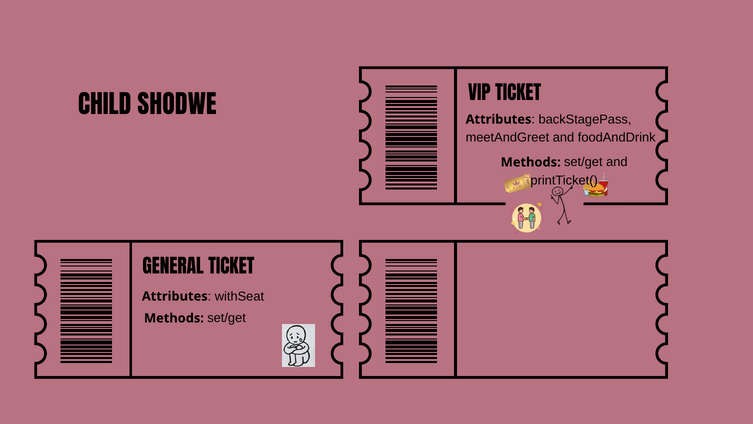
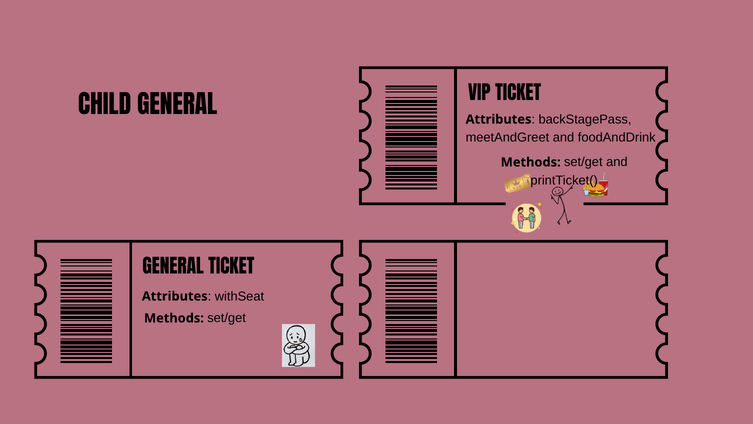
CHILD SHODWE: SHODWE -> GENERAL
